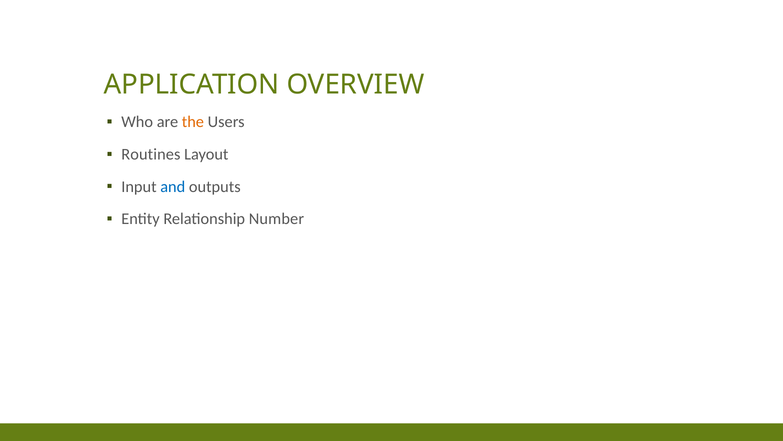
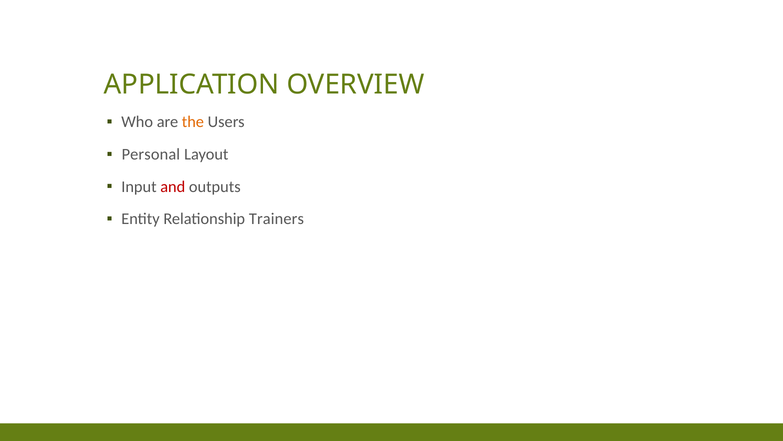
Routines: Routines -> Personal
and colour: blue -> red
Number: Number -> Trainers
